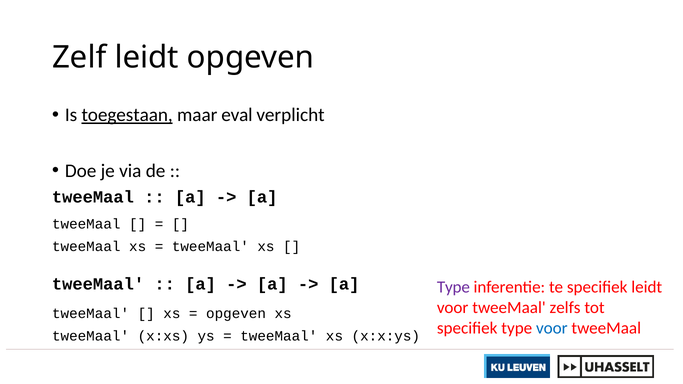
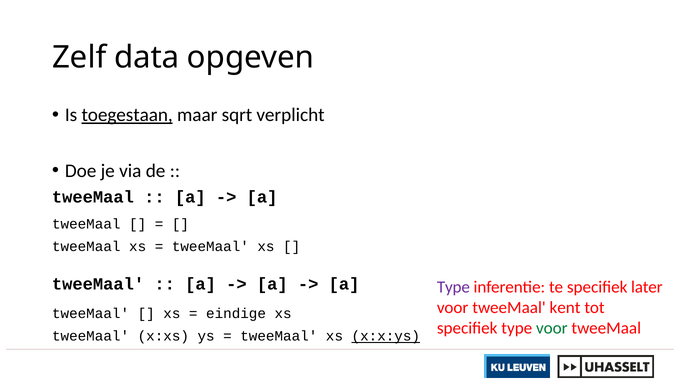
Zelf leidt: leidt -> data
eval: eval -> sqrt
specifiek leidt: leidt -> later
zelfs: zelfs -> kent
opgeven at (236, 314): opgeven -> eindige
voor at (552, 328) colour: blue -> green
x:x:ys underline: none -> present
